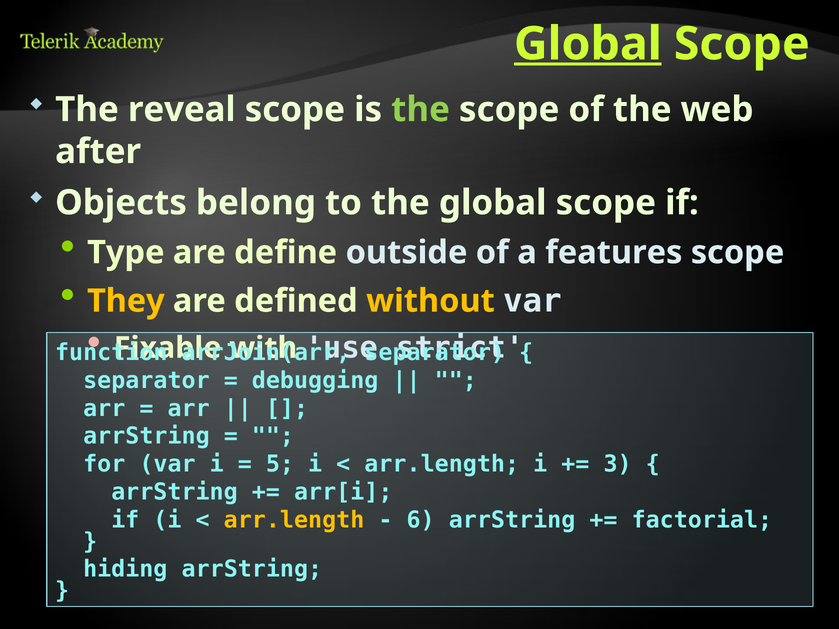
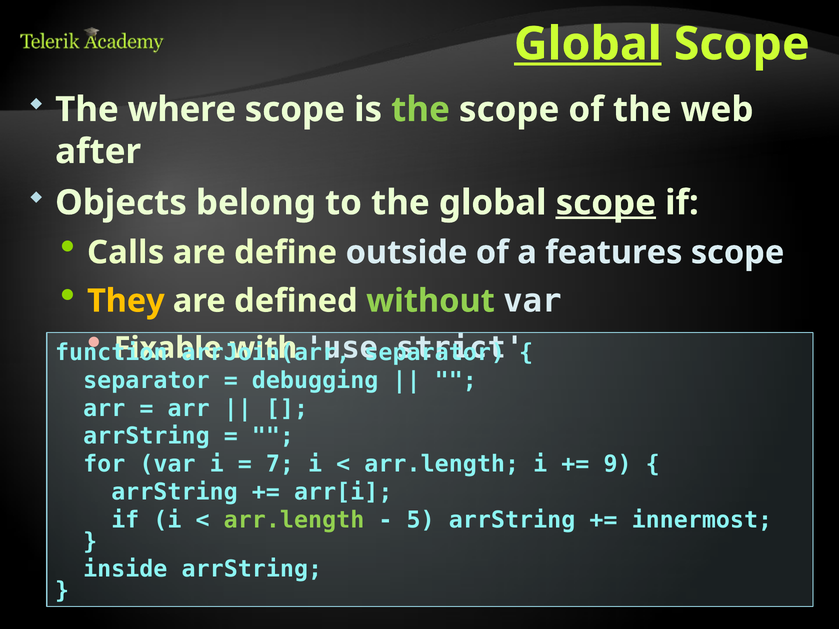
reveal: reveal -> where
scope at (606, 203) underline: none -> present
Type: Type -> Calls
without colour: yellow -> light green
5: 5 -> 7
3: 3 -> 9
arr.length at (294, 520) colour: yellow -> light green
6: 6 -> 5
factorial: factorial -> innermost
hiding: hiding -> inside
